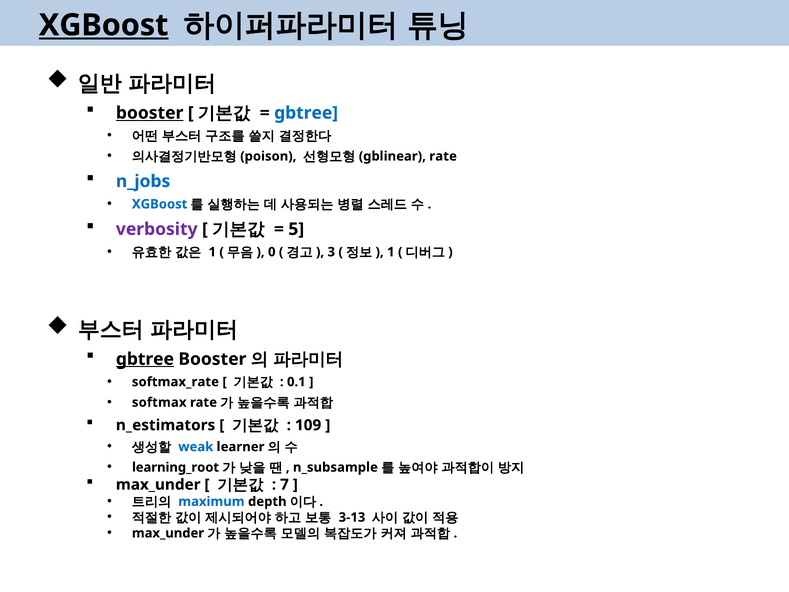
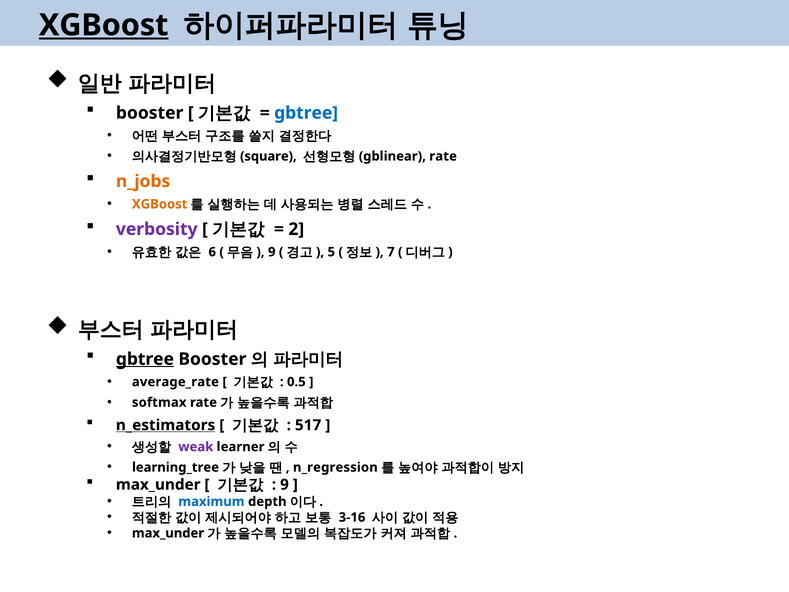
booster at (150, 113) underline: present -> none
poison: poison -> square
n_jobs colour: blue -> orange
XGBoost at (160, 204) colour: blue -> orange
5: 5 -> 2
1 at (212, 252): 1 -> 6
0 at (272, 252): 0 -> 9
3: 3 -> 5
1 at (391, 252): 1 -> 7
softmax_rate: softmax_rate -> average_rate
0.1: 0.1 -> 0.5
n_estimators underline: none -> present
109: 109 -> 517
weak colour: blue -> purple
learning_root: learning_root -> learning_tree
n_subsample: n_subsample -> n_regression
7 at (284, 484): 7 -> 9
3-13: 3-13 -> 3-16
